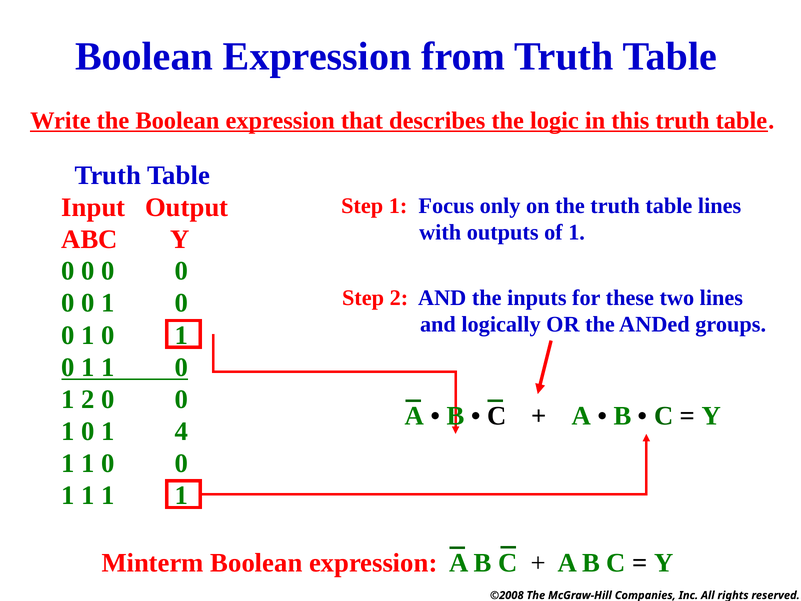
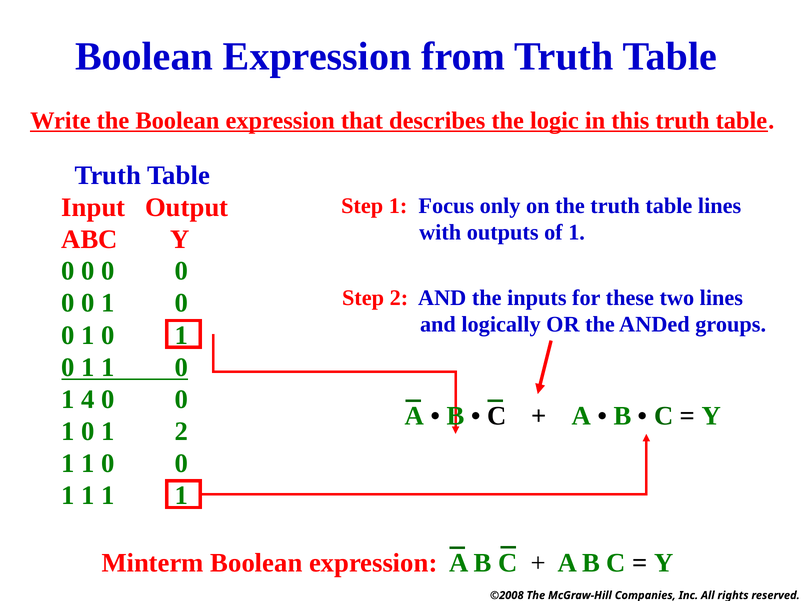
1 2: 2 -> 4
1 4: 4 -> 2
